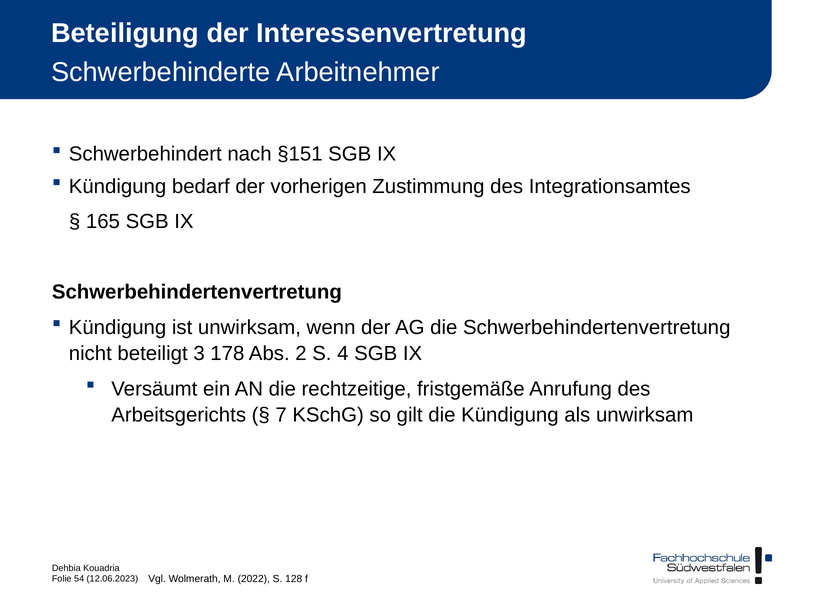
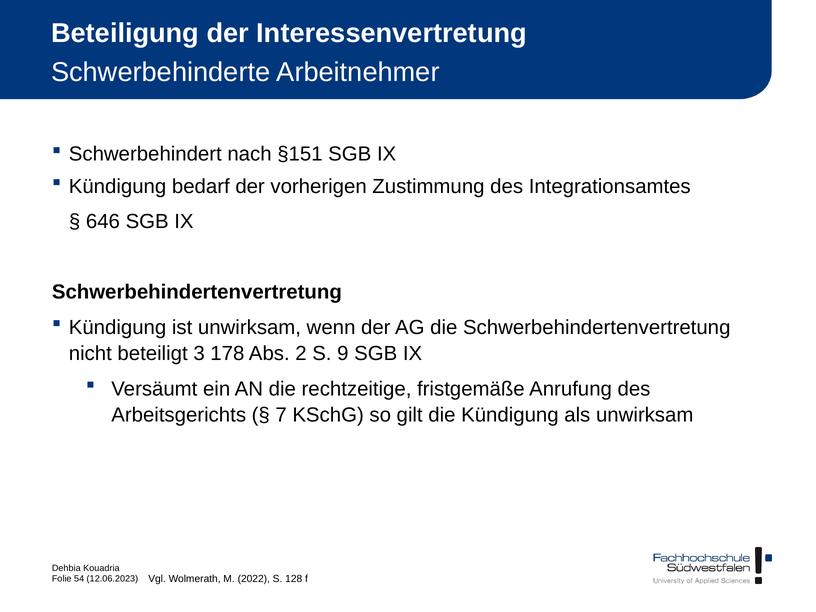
165: 165 -> 646
4: 4 -> 9
